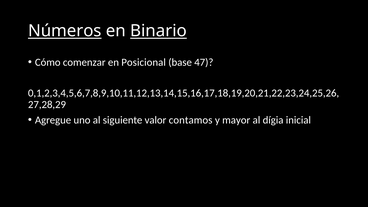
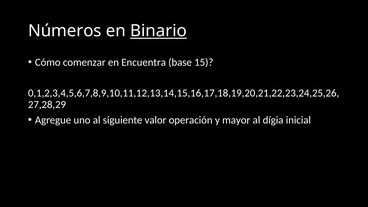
Números underline: present -> none
Posicional: Posicional -> Encuentra
47: 47 -> 15
contamos: contamos -> operación
